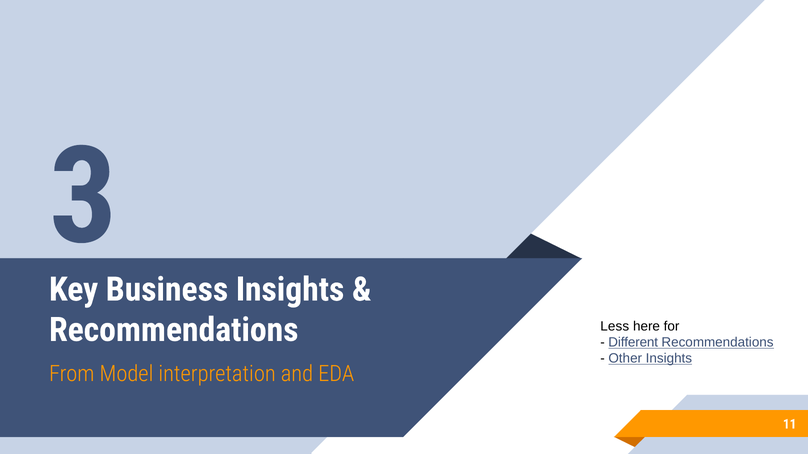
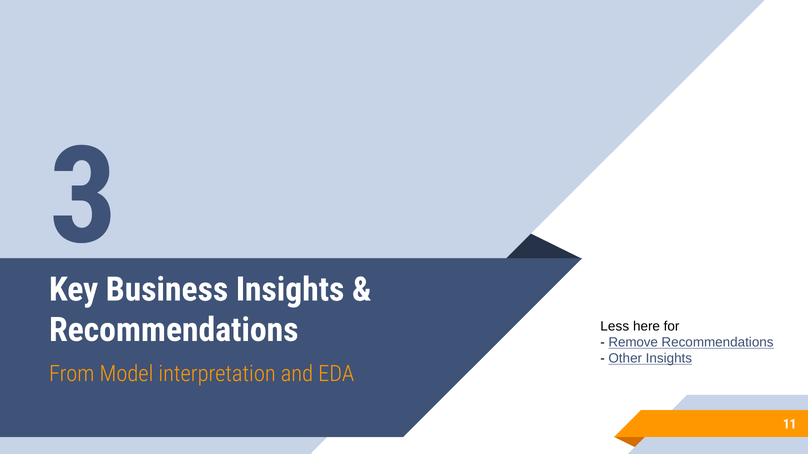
Different: Different -> Remove
